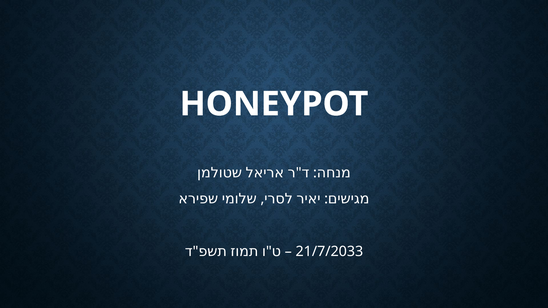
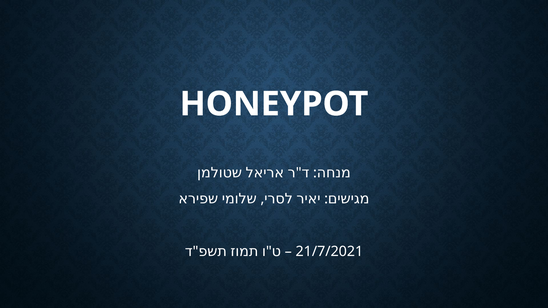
21/7/2033: 21/7/2033 -> 21/7/2021
